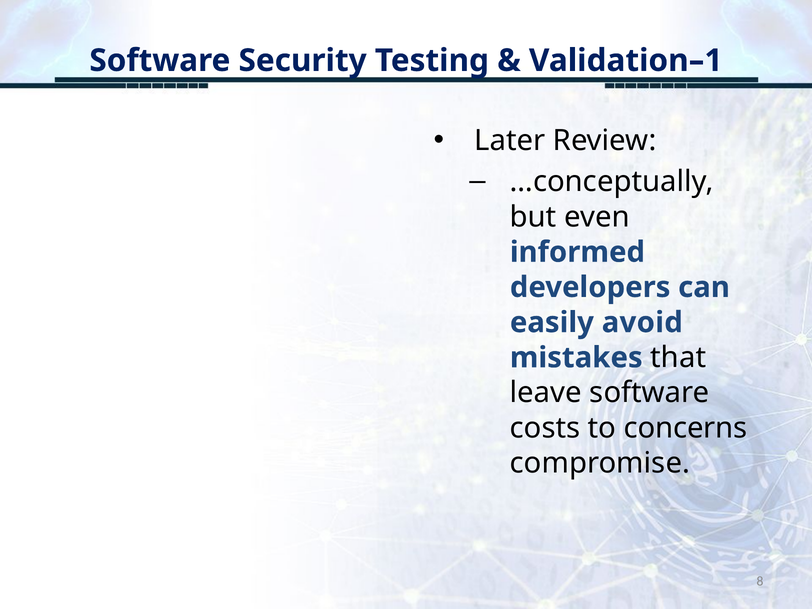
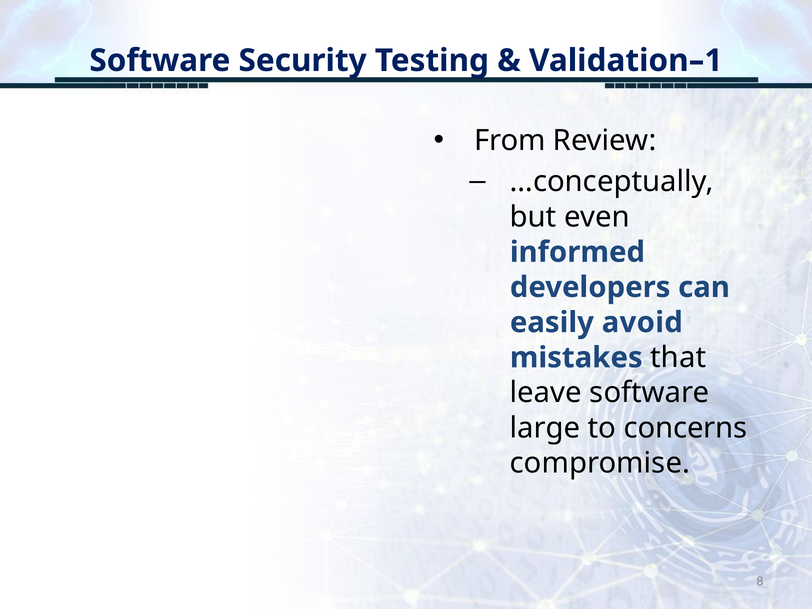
Later: Later -> From
costs: costs -> large
